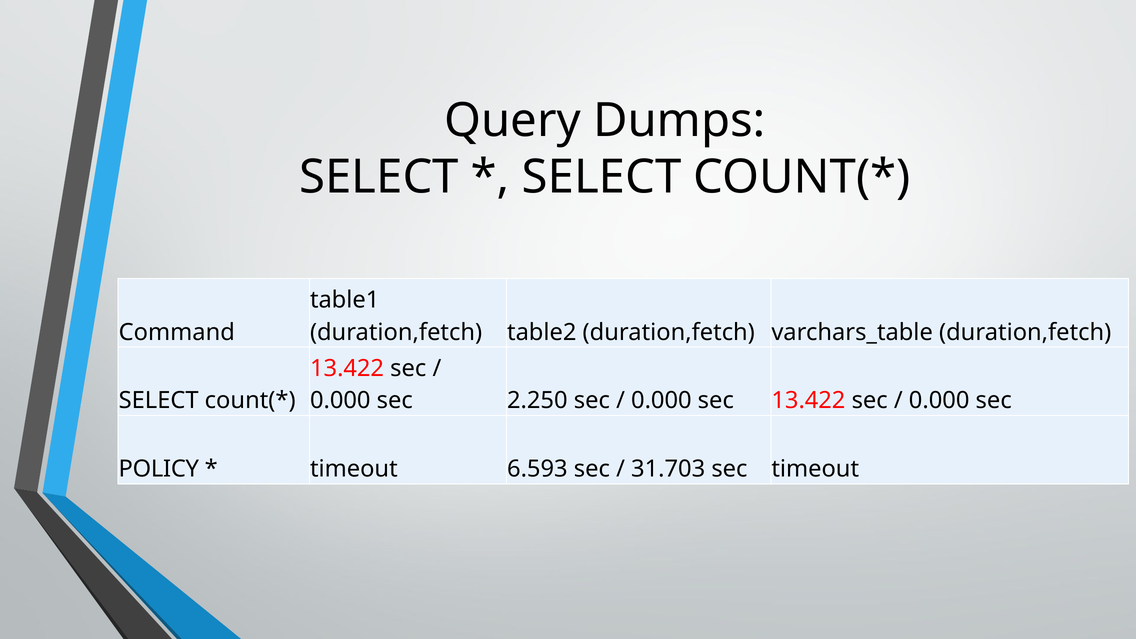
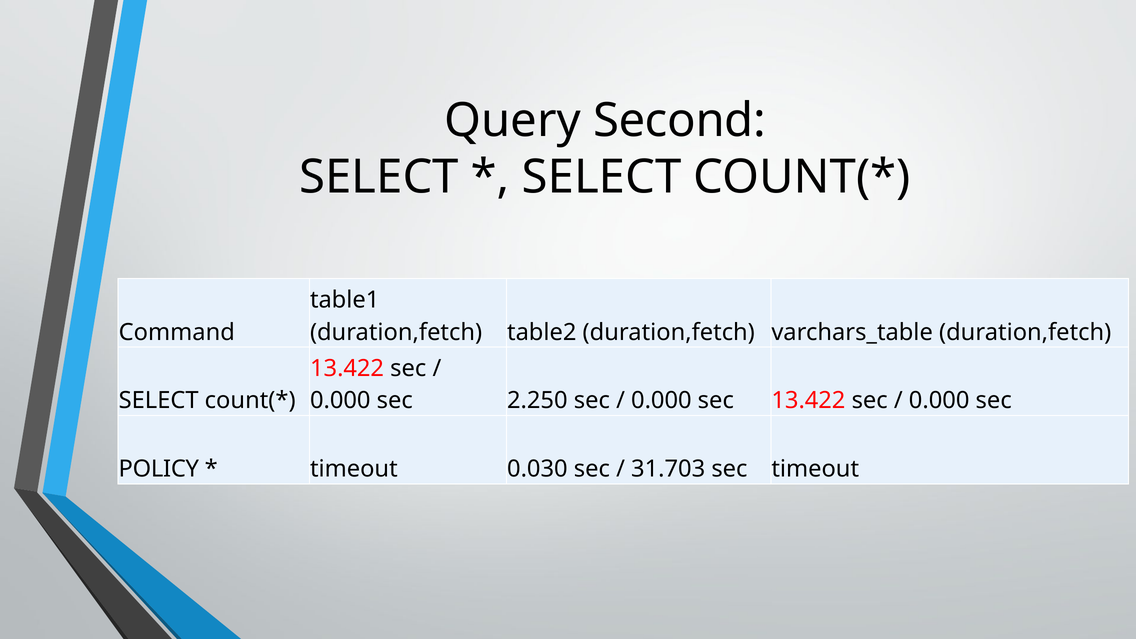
Dumps: Dumps -> Second
6.593: 6.593 -> 0.030
